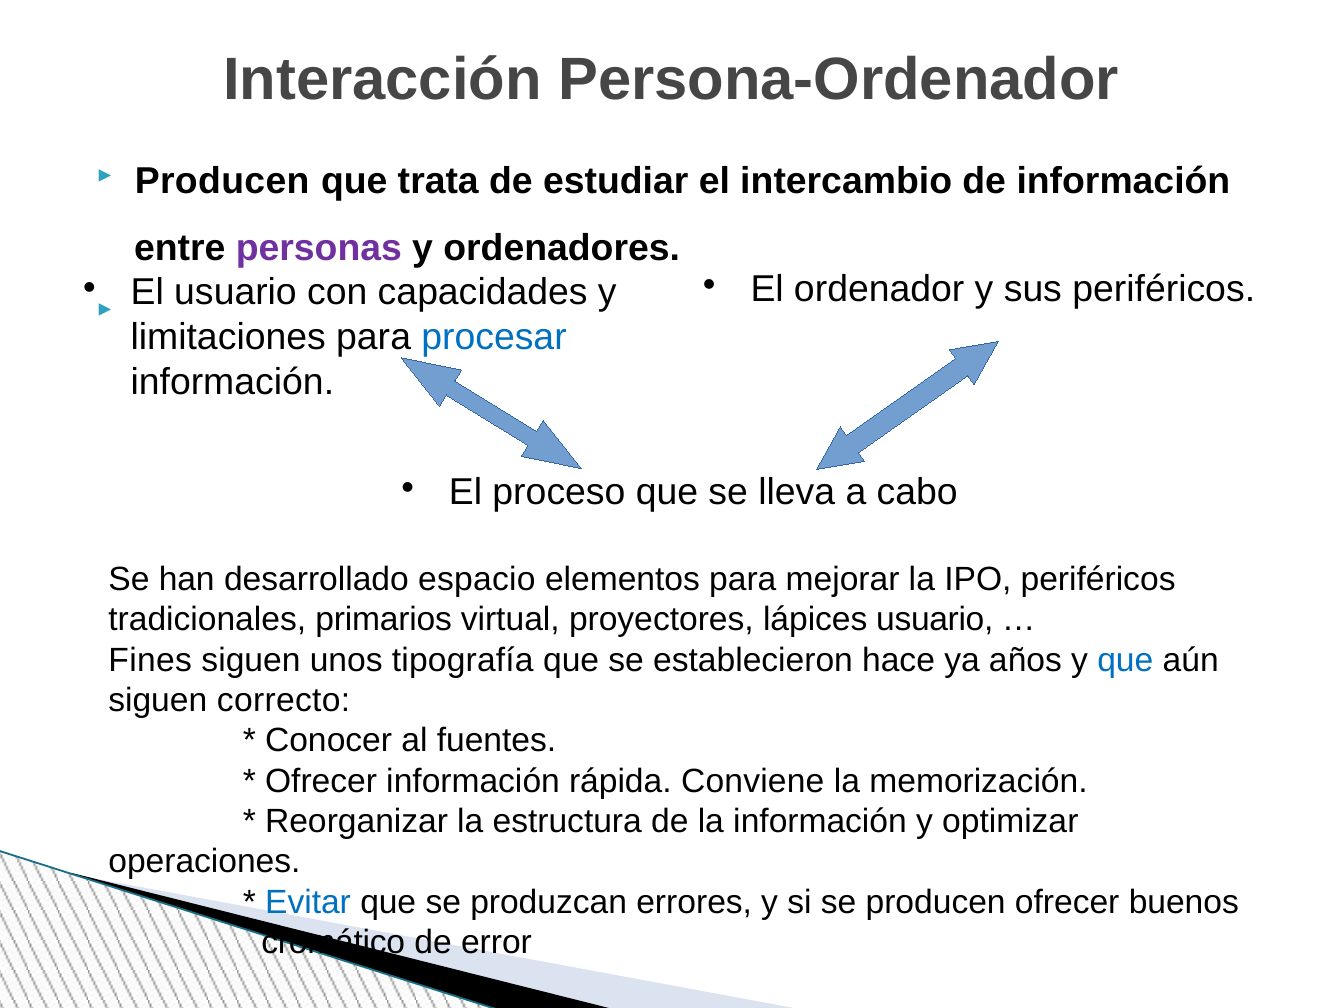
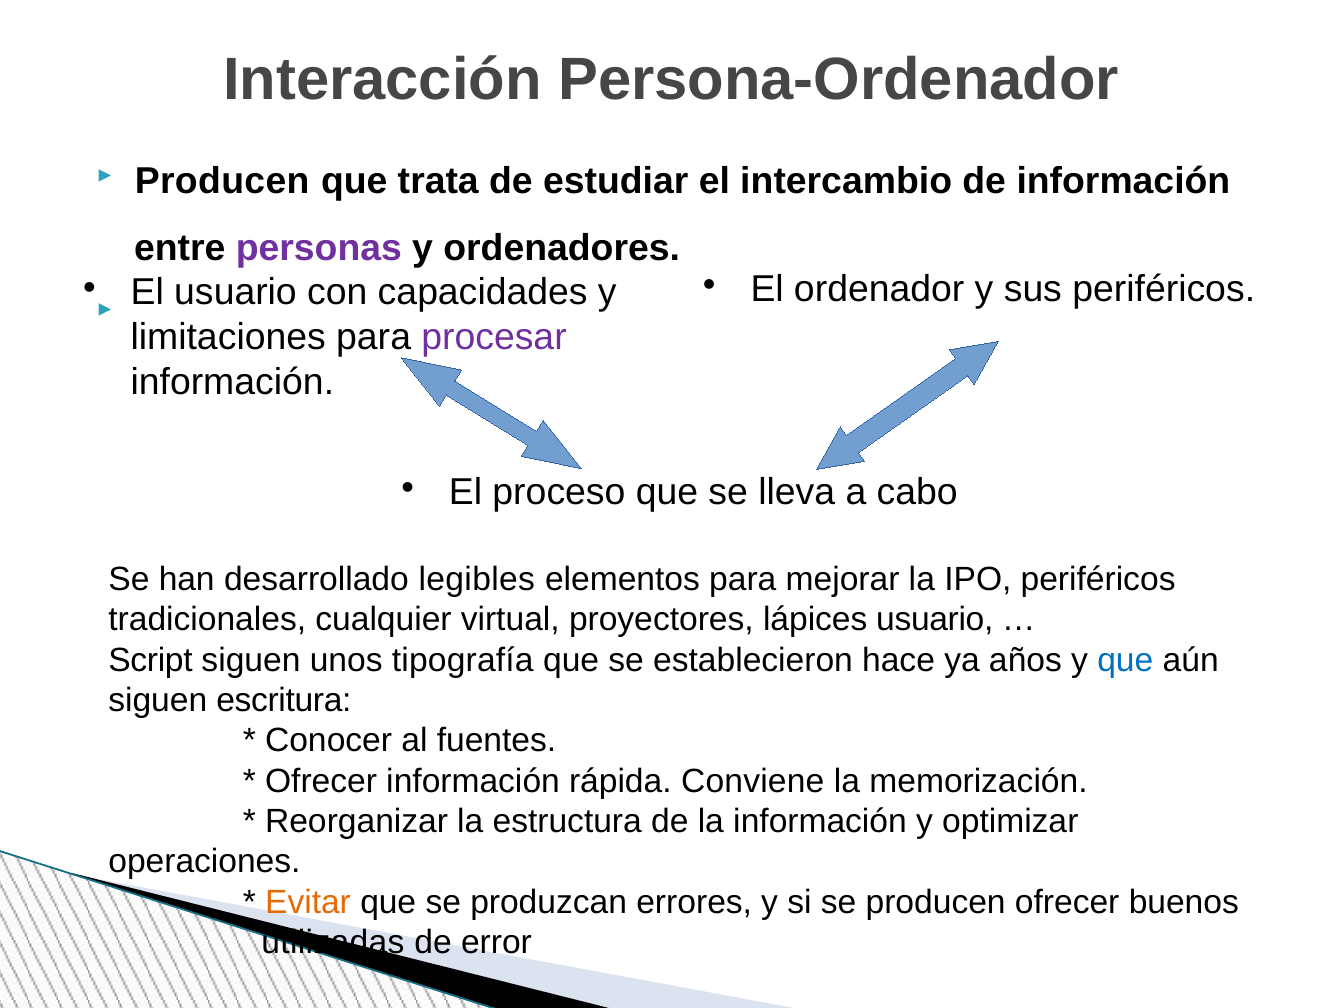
procesar colour: blue -> purple
espacio: espacio -> legibles
primarios: primarios -> cualquier
Fines: Fines -> Script
correcto: correcto -> escritura
Evitar colour: blue -> orange
cromático: cromático -> utilizadas
